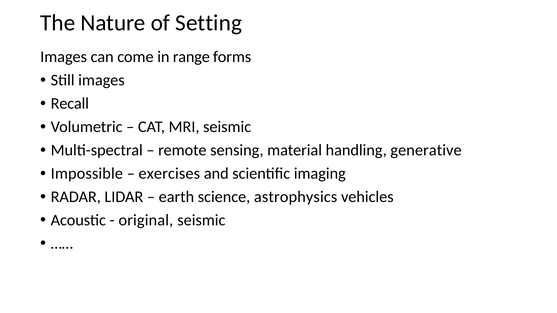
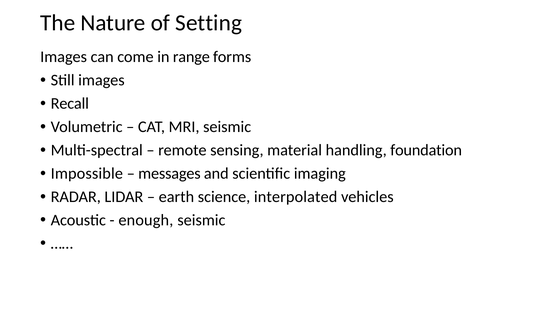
generative: generative -> foundation
exercises: exercises -> messages
astrophysics: astrophysics -> interpolated
original: original -> enough
